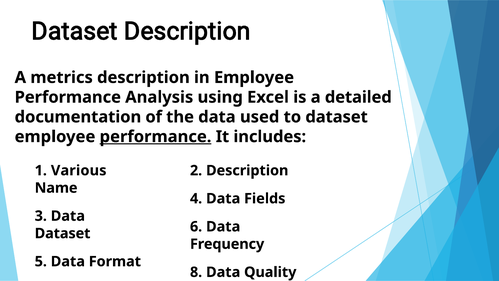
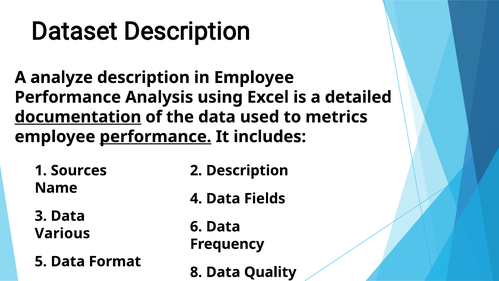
metrics: metrics -> analyze
documentation underline: none -> present
to dataset: dataset -> metrics
Various: Various -> Sources
Dataset at (63, 233): Dataset -> Various
